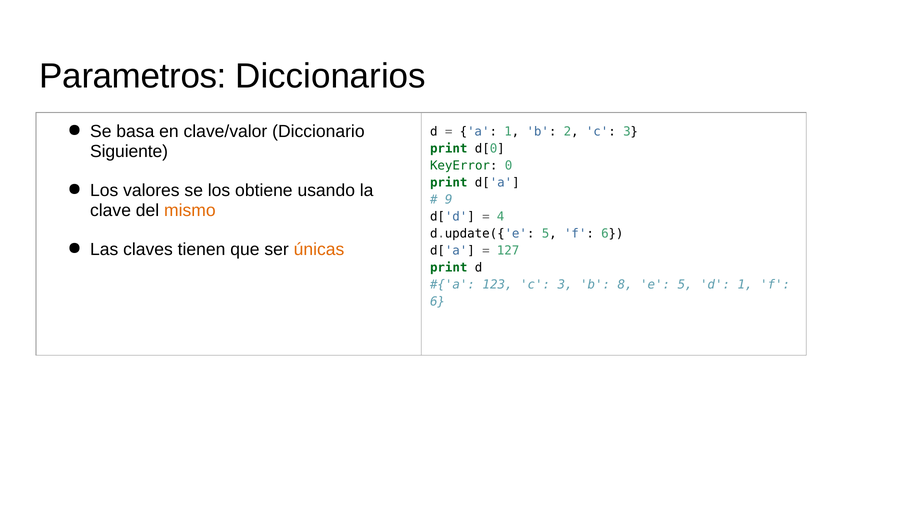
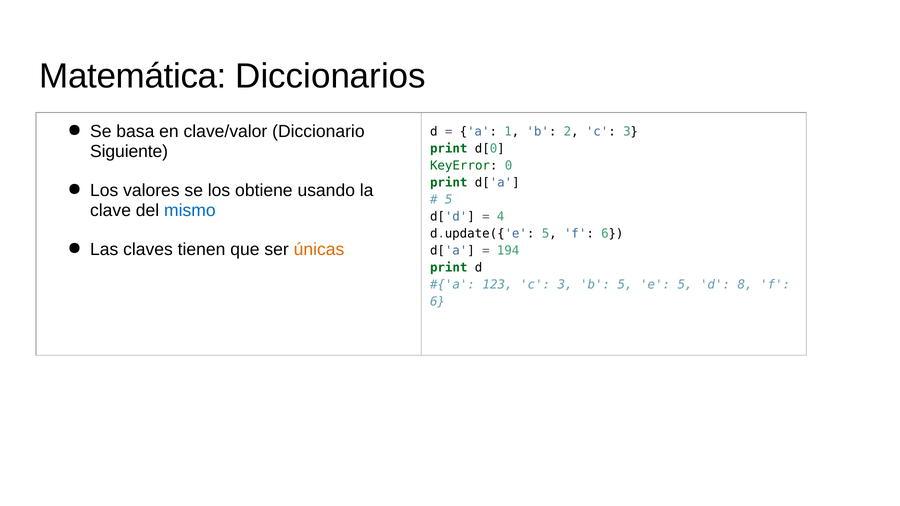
Parametros: Parametros -> Matemática
9 at (449, 200): 9 -> 5
mismo colour: orange -> blue
127: 127 -> 194
b 8: 8 -> 5
d 1: 1 -> 8
